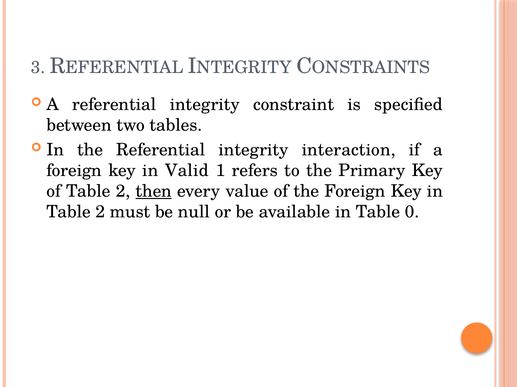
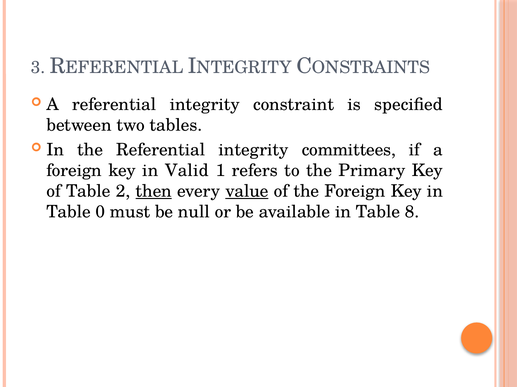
interaction: interaction -> committees
value underline: none -> present
2 at (100, 212): 2 -> 0
0: 0 -> 8
